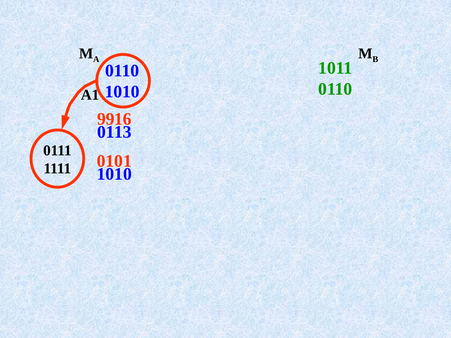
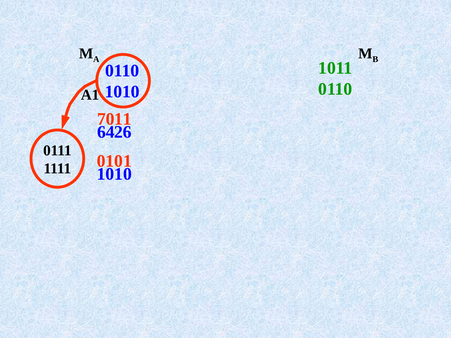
9916: 9916 -> 7011
0113: 0113 -> 6426
